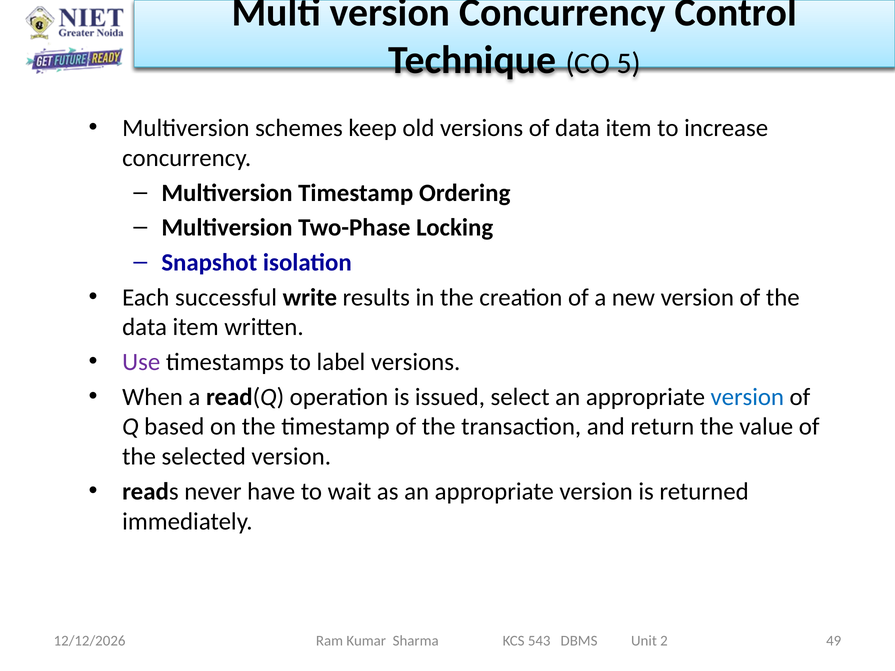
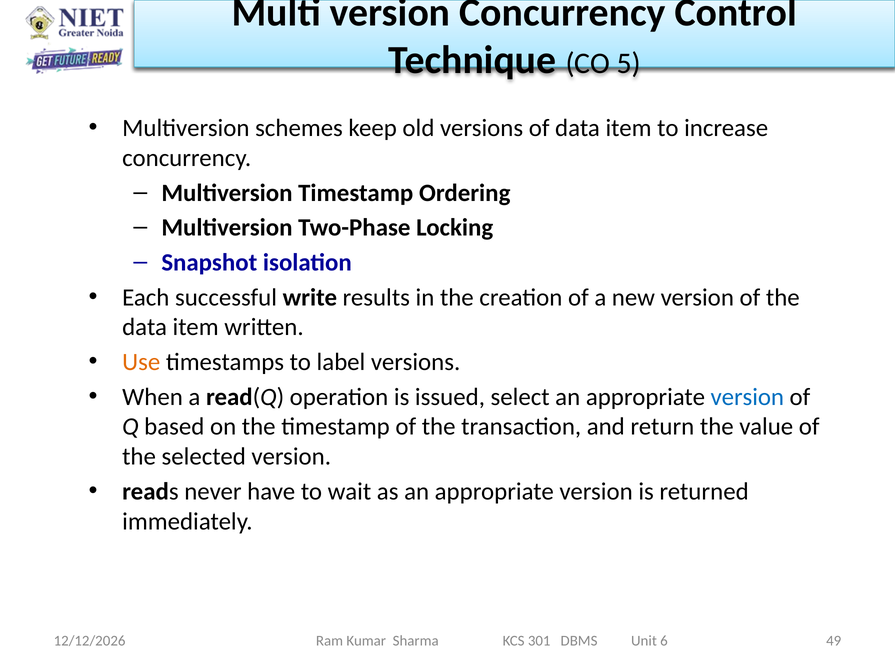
Use colour: purple -> orange
543: 543 -> 301
2: 2 -> 6
